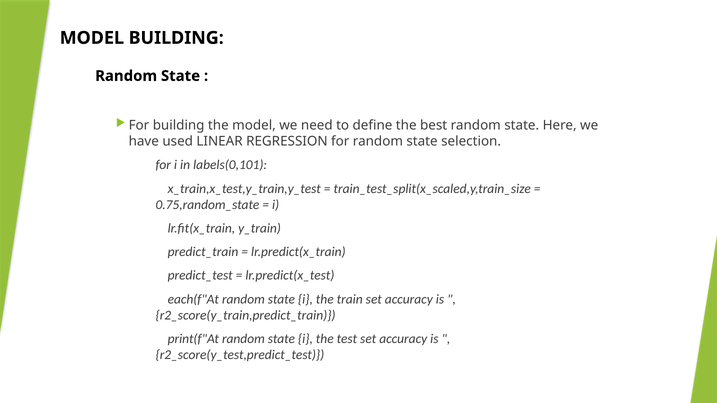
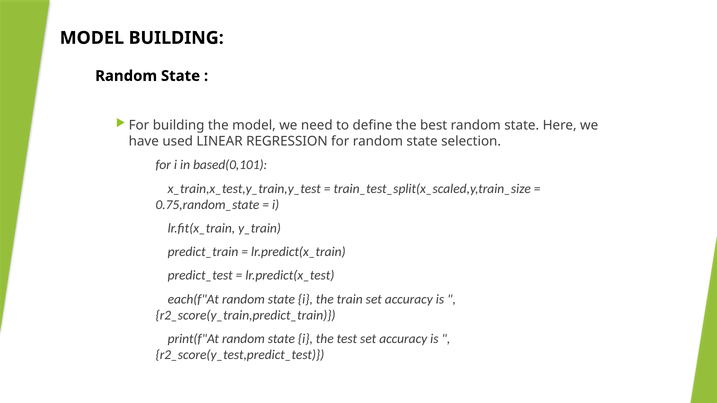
labels(0,101: labels(0,101 -> based(0,101
